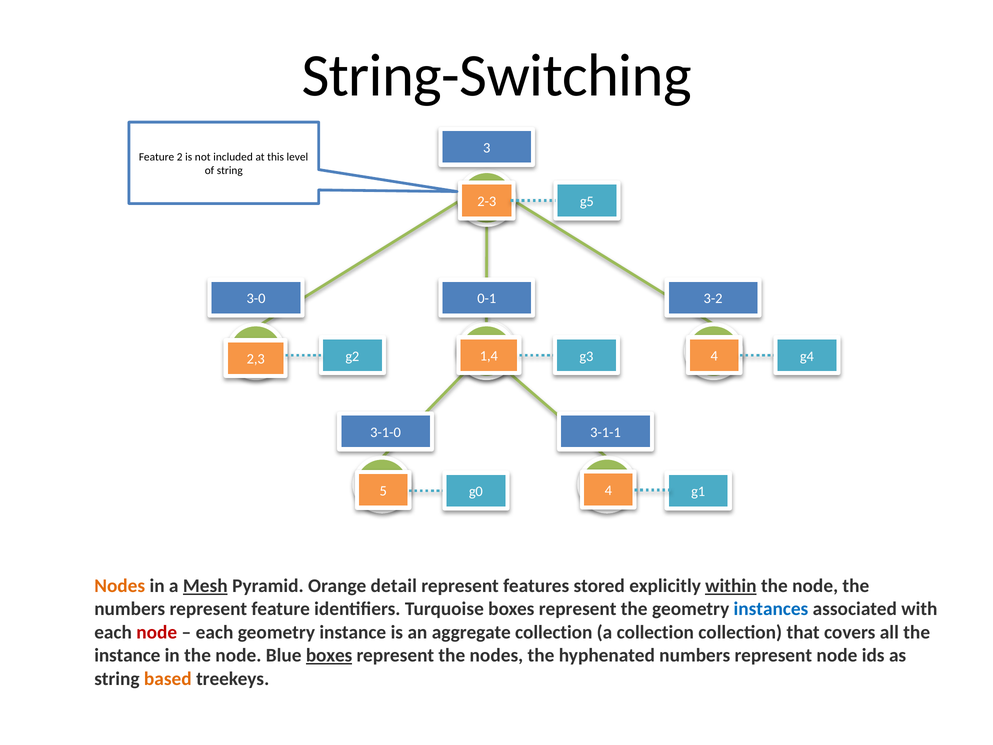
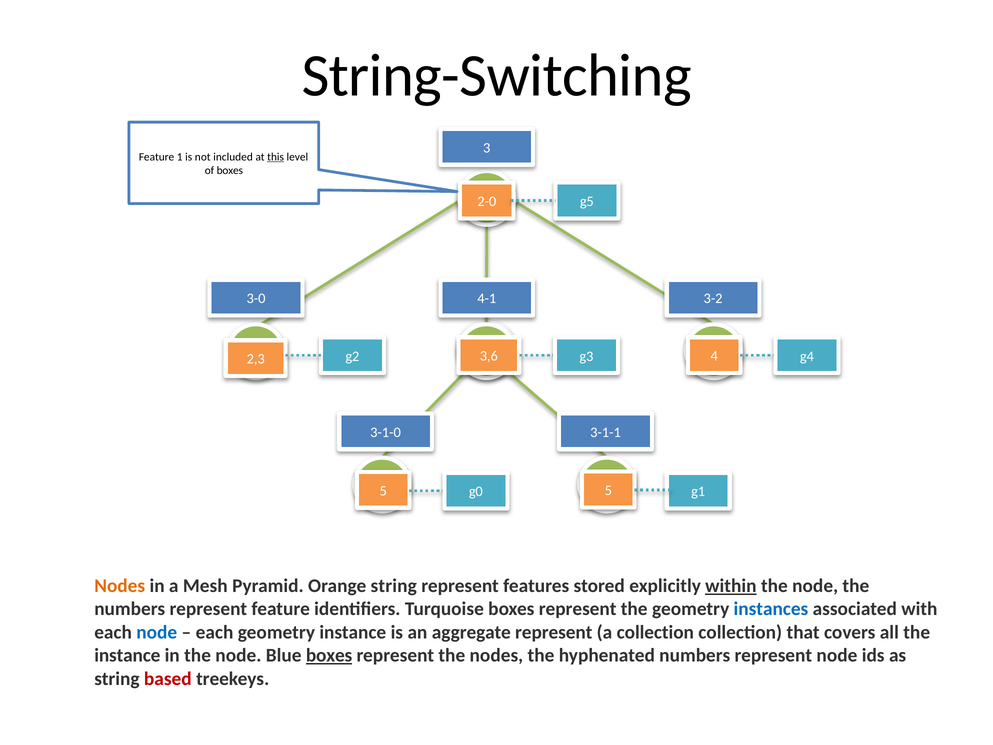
2: 2 -> 1
this underline: none -> present
of string: string -> boxes
2-3: 2-3 -> 2-0
0-1: 0-1 -> 4-1
1,4: 1,4 -> 3,6
5 4: 4 -> 5
Mesh underline: present -> none
Orange detail: detail -> string
node at (157, 632) colour: red -> blue
aggregate collection: collection -> represent
based colour: orange -> red
